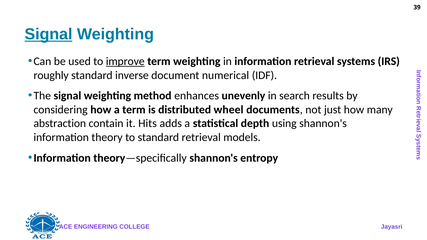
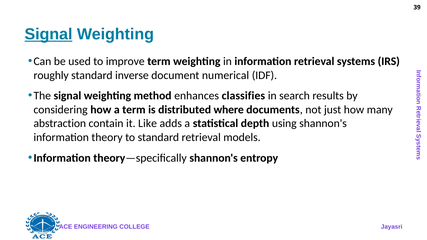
improve underline: present -> none
unevenly: unevenly -> classifies
wheel: wheel -> where
Hits: Hits -> Like
